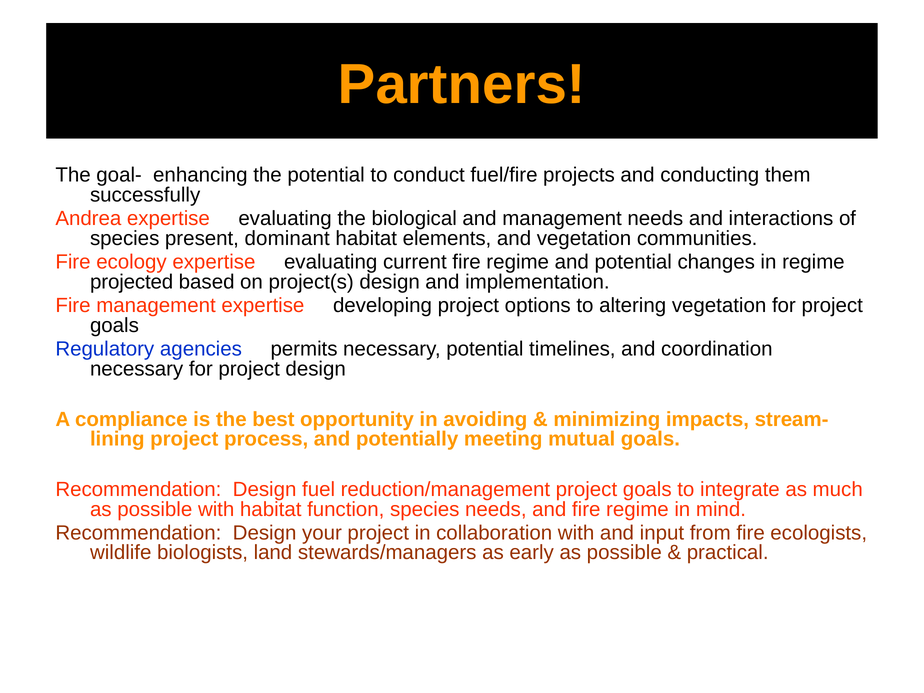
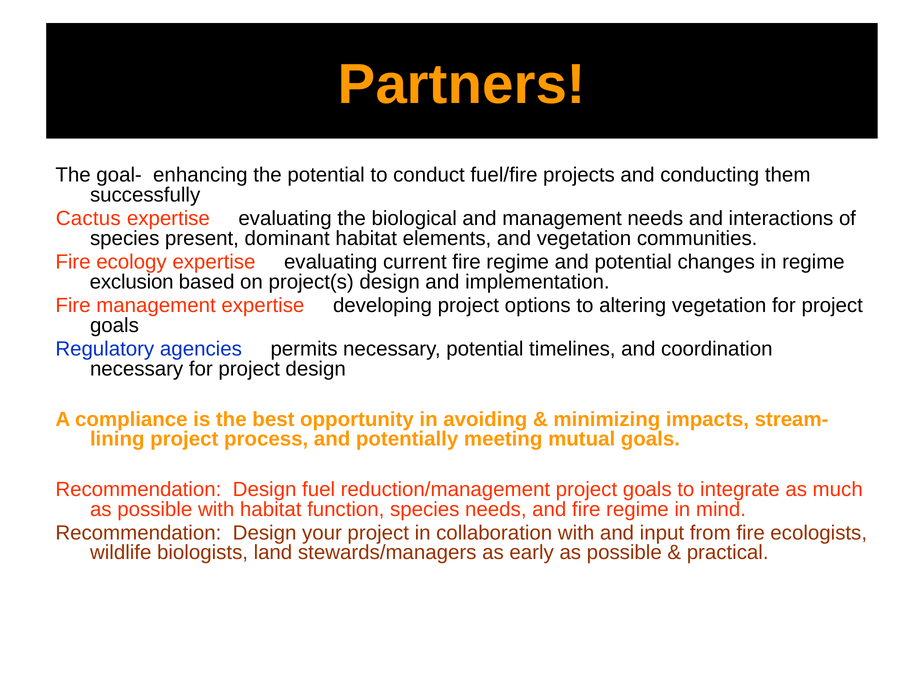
Andrea: Andrea -> Cactus
projected: projected -> exclusion
